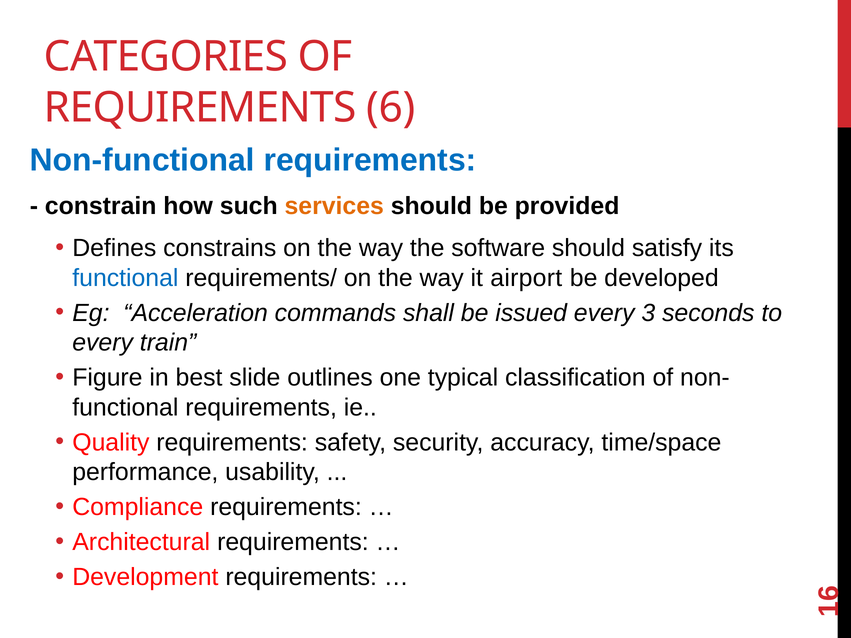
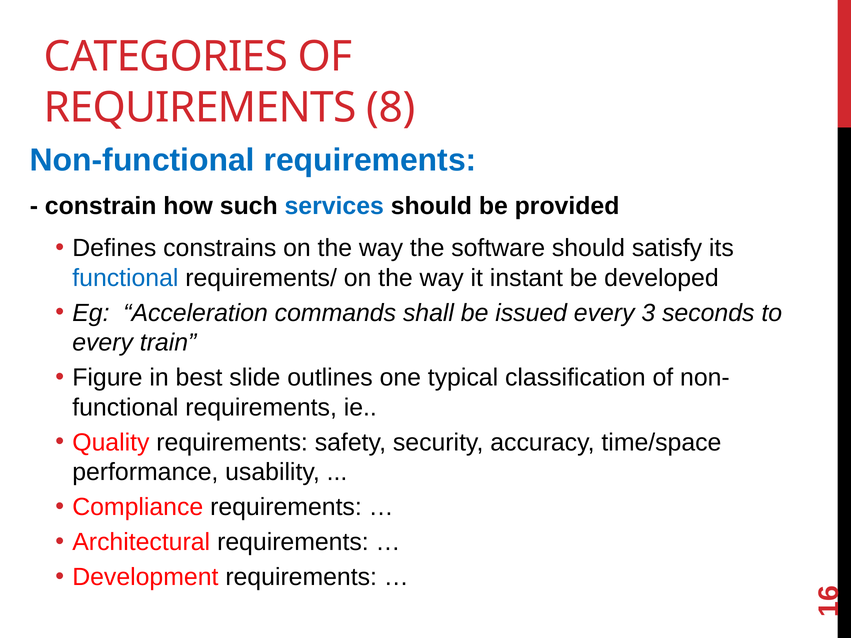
REQUIREMENTS 6: 6 -> 8
services colour: orange -> blue
airport: airport -> instant
